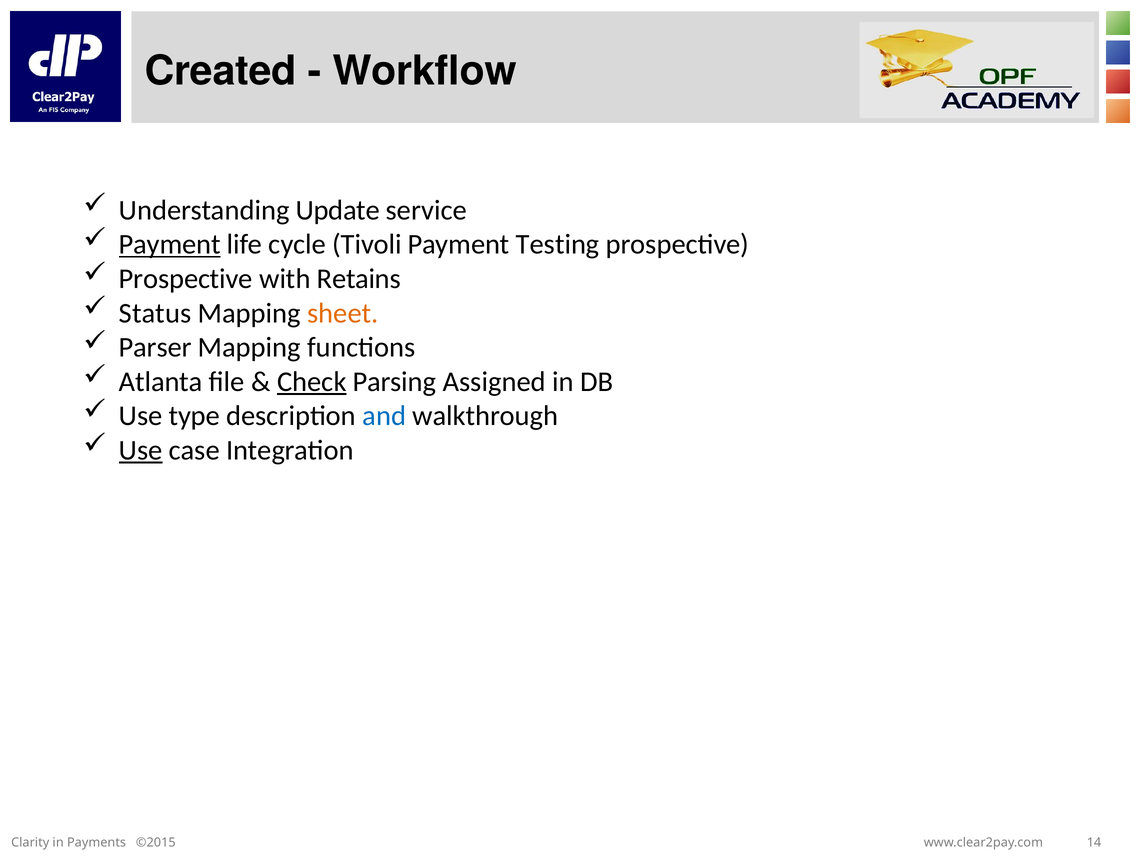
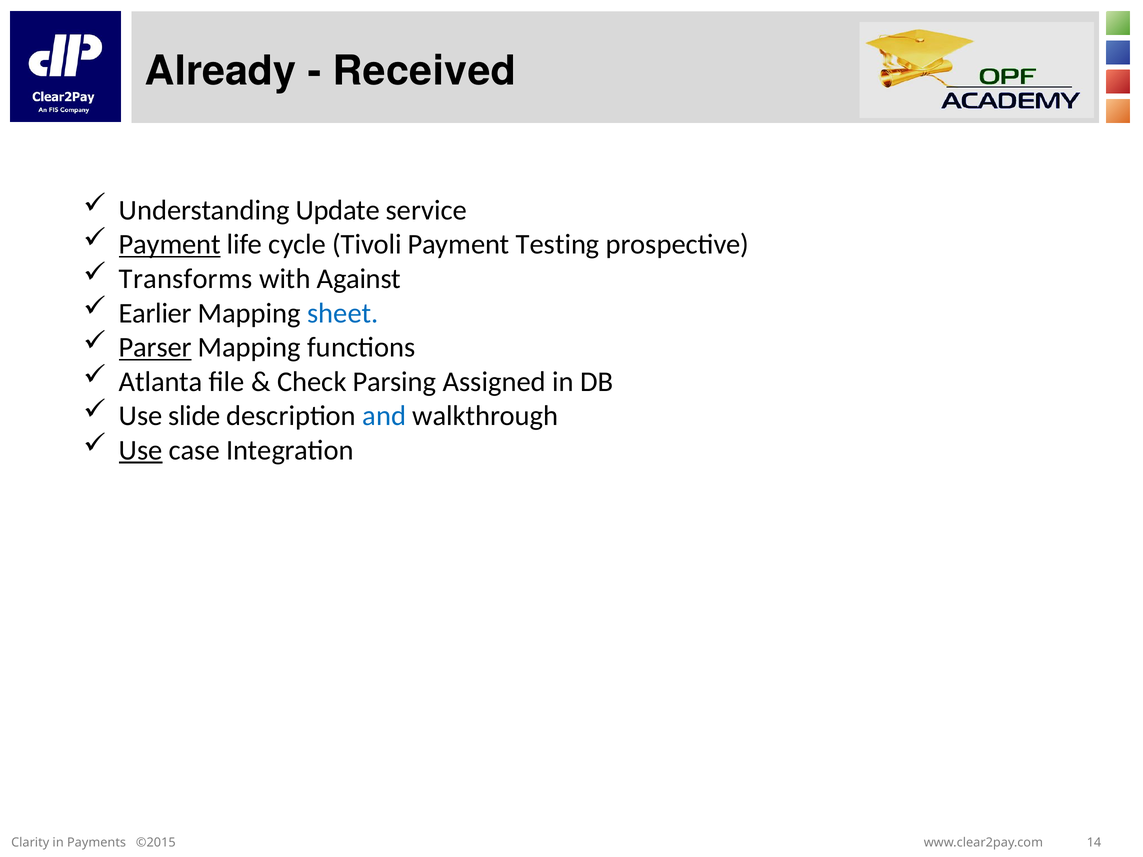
Created: Created -> Already
Workflow: Workflow -> Received
Prospective at (186, 279): Prospective -> Transforms
Retains: Retains -> Against
Status: Status -> Earlier
sheet colour: orange -> blue
Parser underline: none -> present
Check underline: present -> none
type: type -> slide
